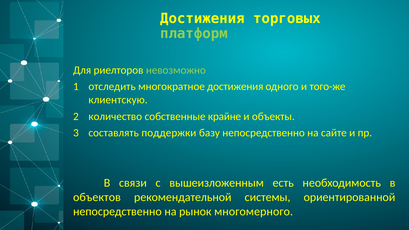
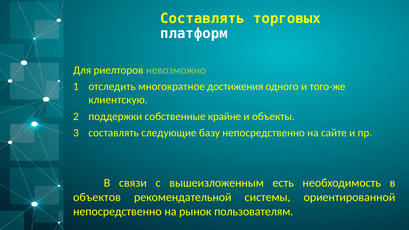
Достижения at (202, 18): Достижения -> Составлять
платформ colour: light green -> white
количество: количество -> поддержки
поддержки: поддержки -> следующие
многомерного: многомерного -> пользователям
